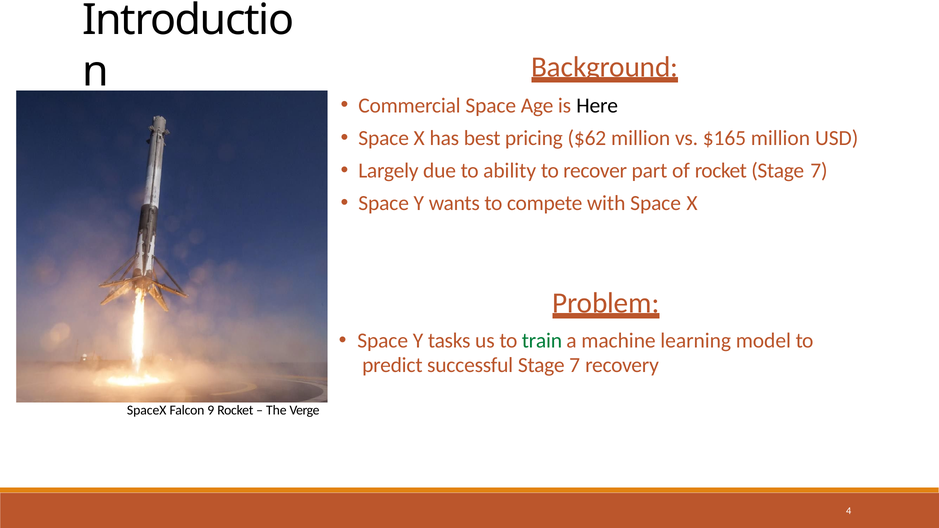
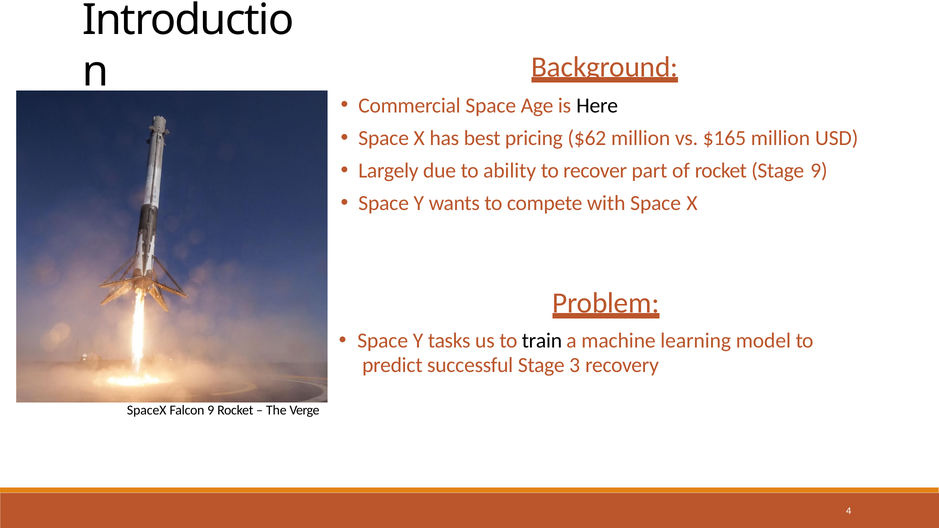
rocket Stage 7: 7 -> 9
train colour: green -> black
successful Stage 7: 7 -> 3
